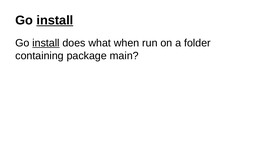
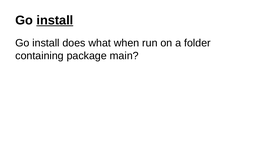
install at (46, 43) underline: present -> none
